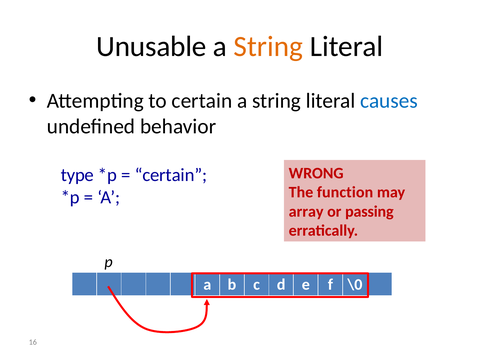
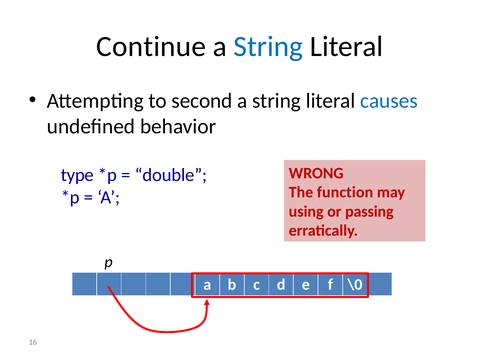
Unusable: Unusable -> Continue
String at (268, 46) colour: orange -> blue
to certain: certain -> second
certain at (171, 175): certain -> double
array: array -> using
